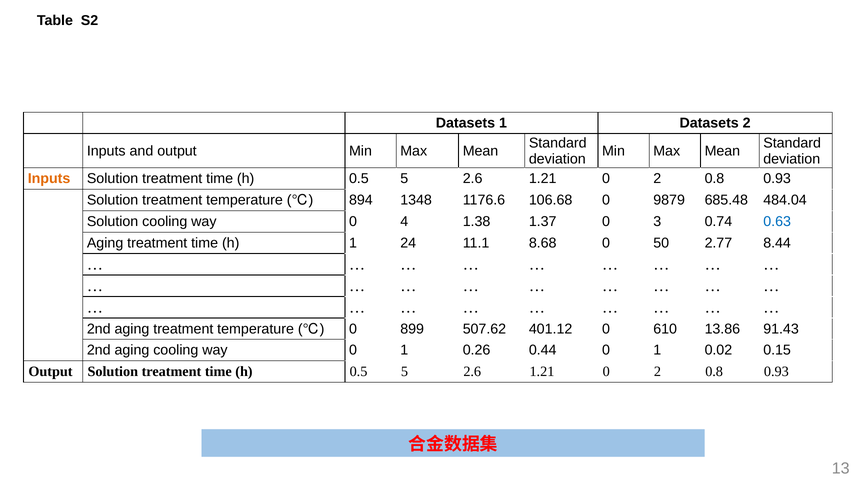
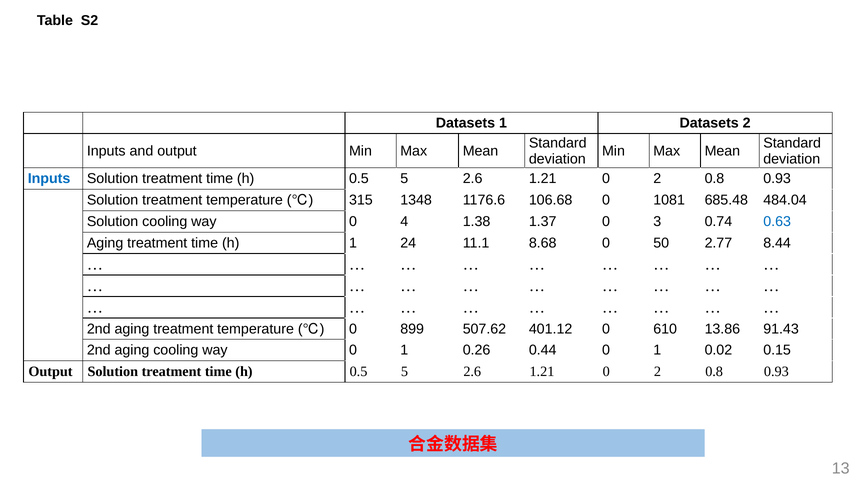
Inputs at (49, 179) colour: orange -> blue
894: 894 -> 315
9879: 9879 -> 1081
